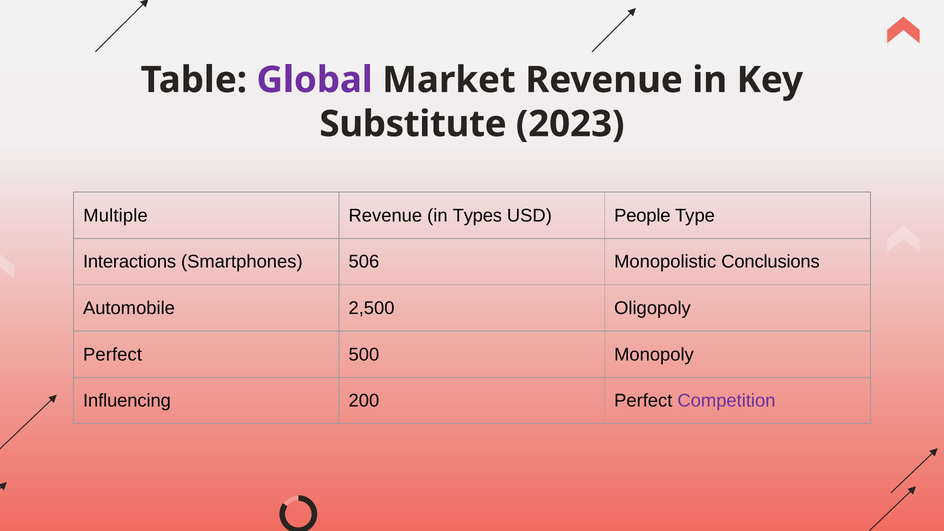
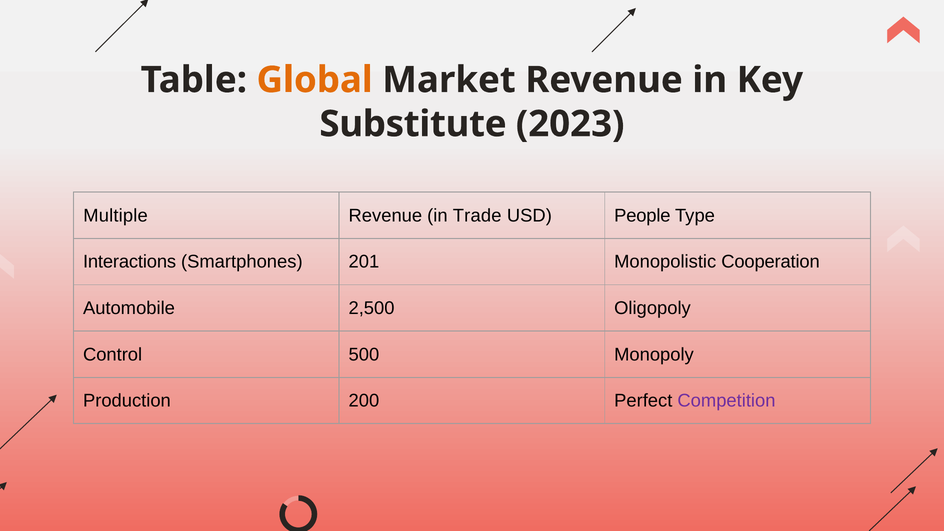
Global colour: purple -> orange
Types: Types -> Trade
506: 506 -> 201
Conclusions: Conclusions -> Cooperation
Perfect at (113, 354): Perfect -> Control
Influencing: Influencing -> Production
